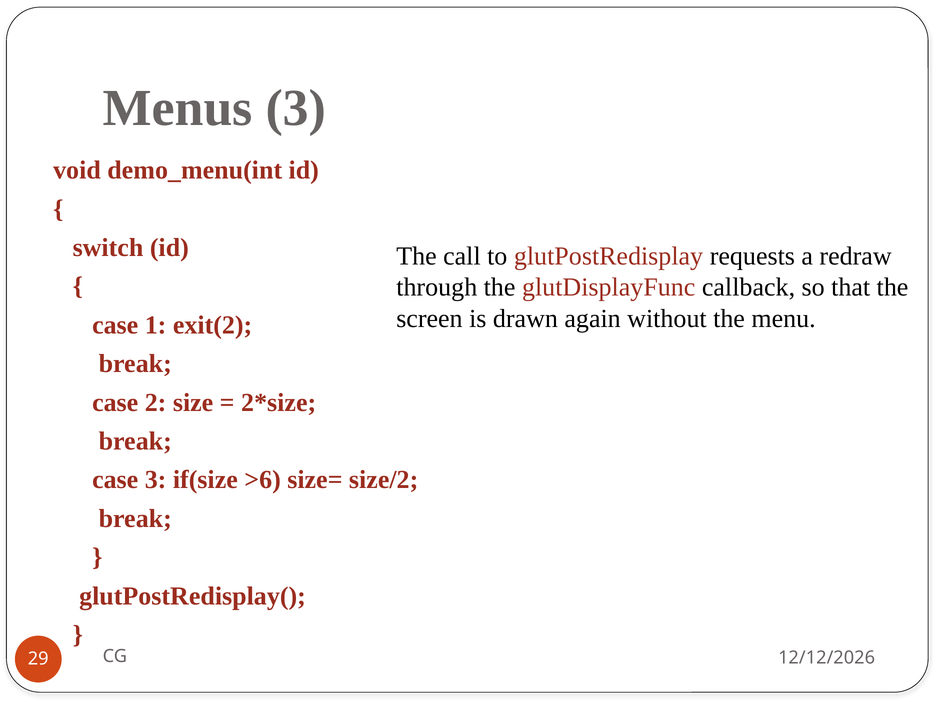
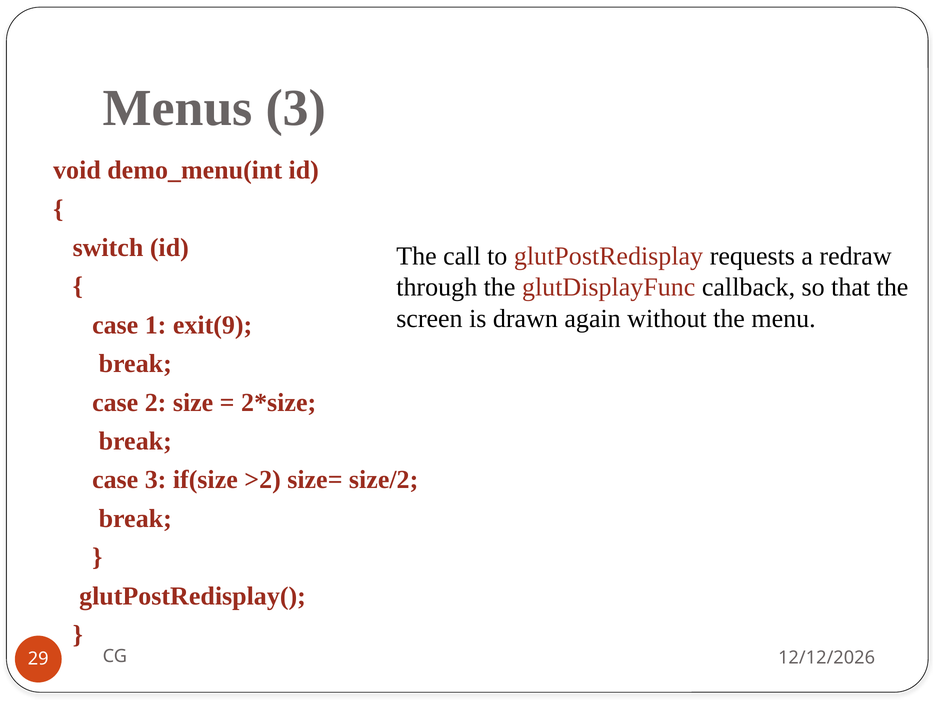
exit(2: exit(2 -> exit(9
>6: >6 -> >2
